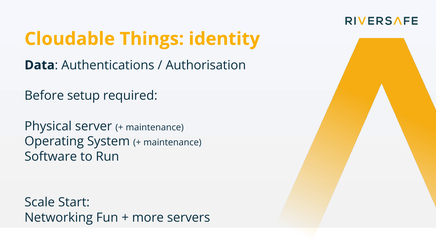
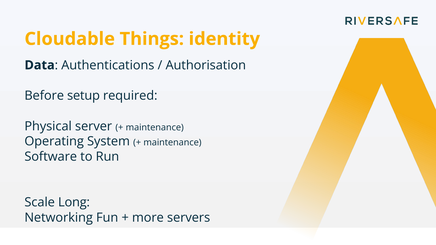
Start: Start -> Long
